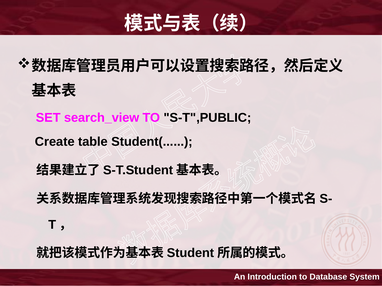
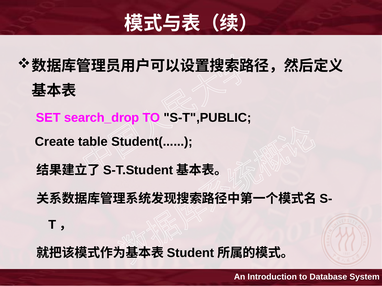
search_view: search_view -> search_drop
